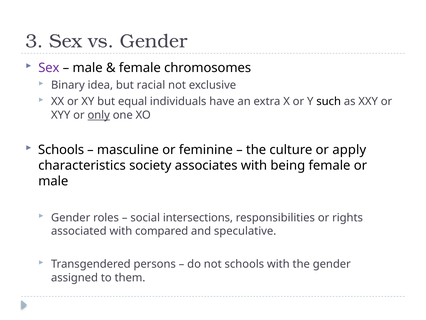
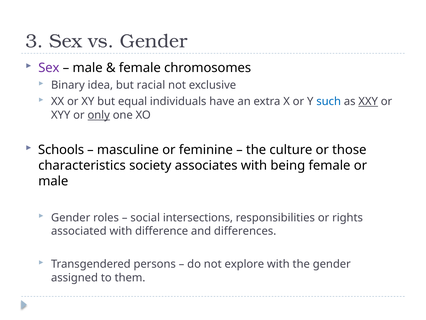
such colour: black -> blue
XXY underline: none -> present
apply: apply -> those
compared: compared -> difference
speculative: speculative -> differences
not schools: schools -> explore
